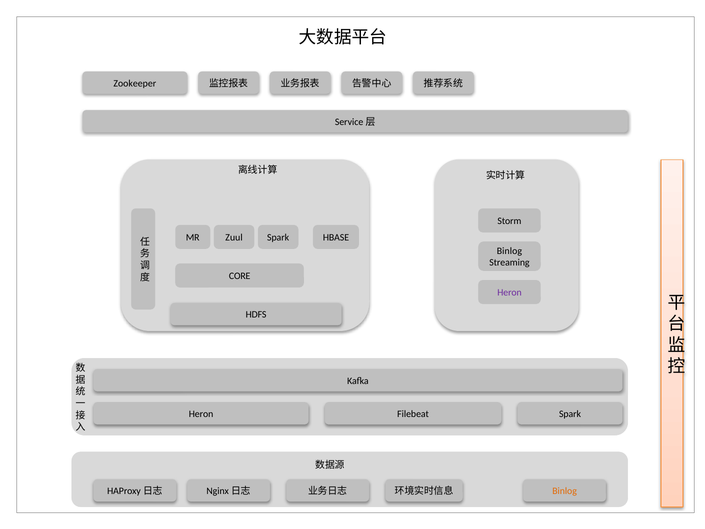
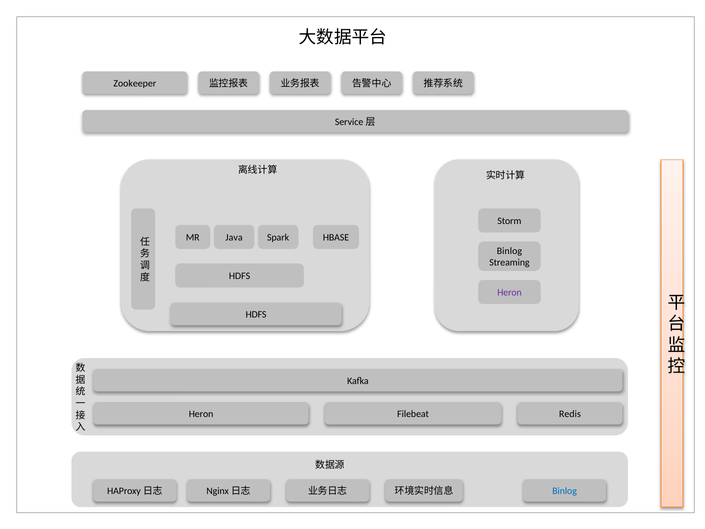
Zuul: Zuul -> Java
CORE at (240, 276): CORE -> HDFS
Spark at (570, 414): Spark -> Redis
Binlog at (565, 491) colour: orange -> blue
